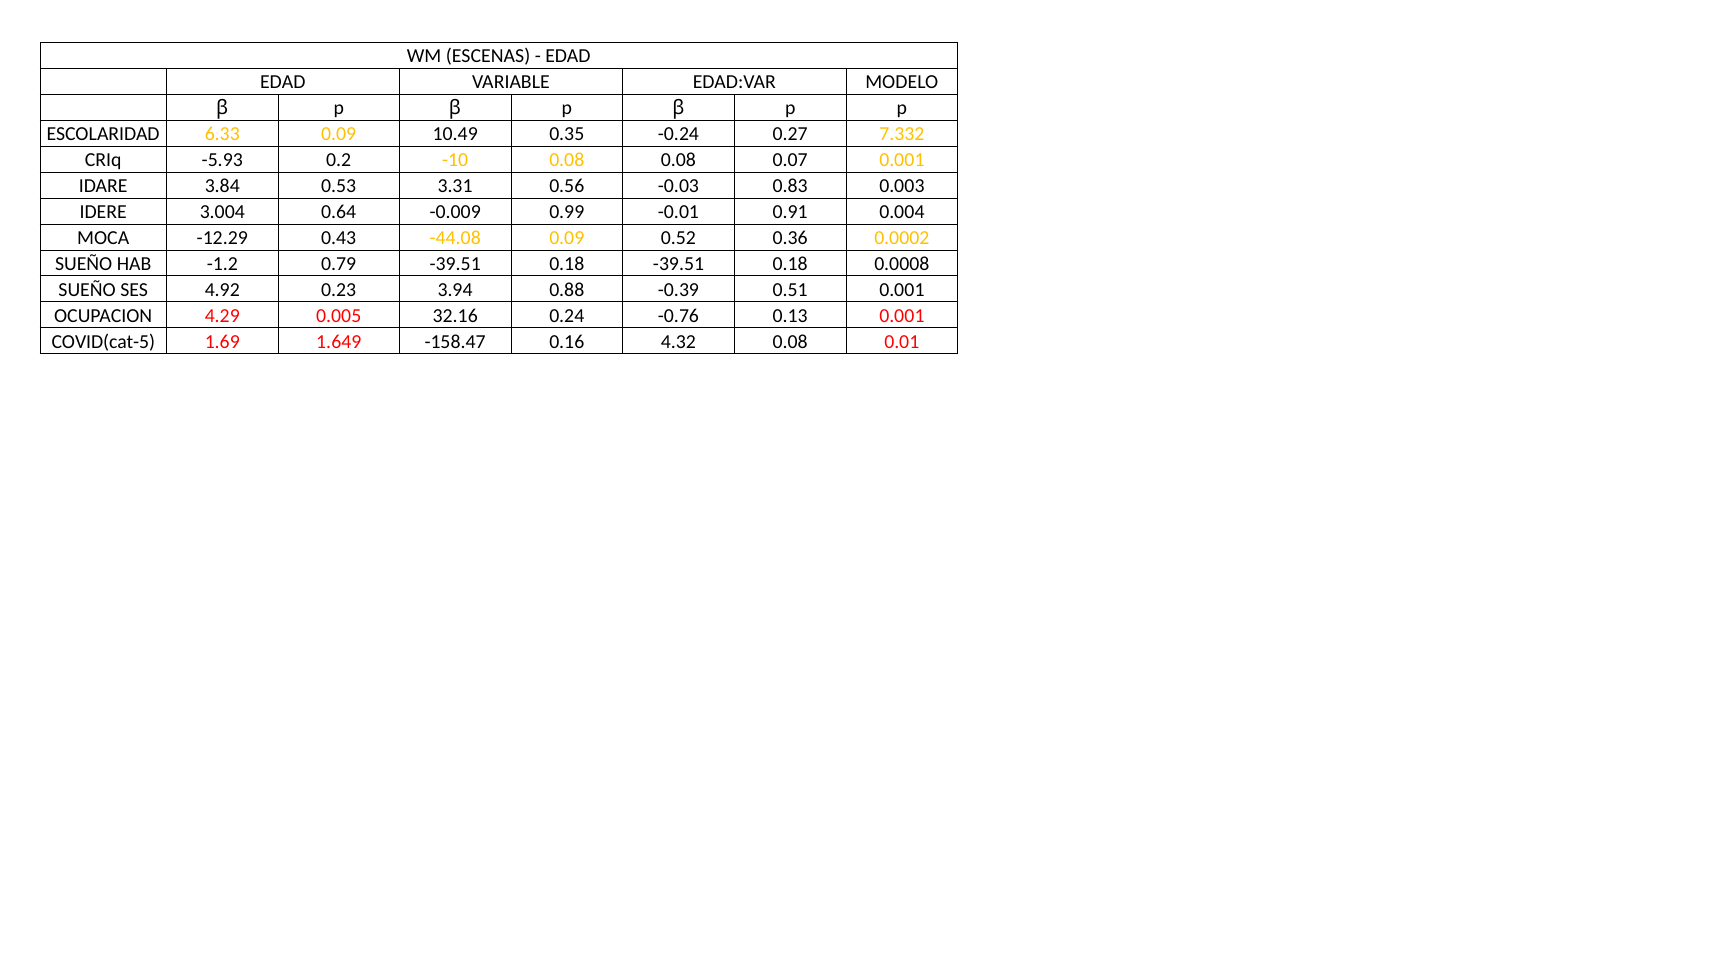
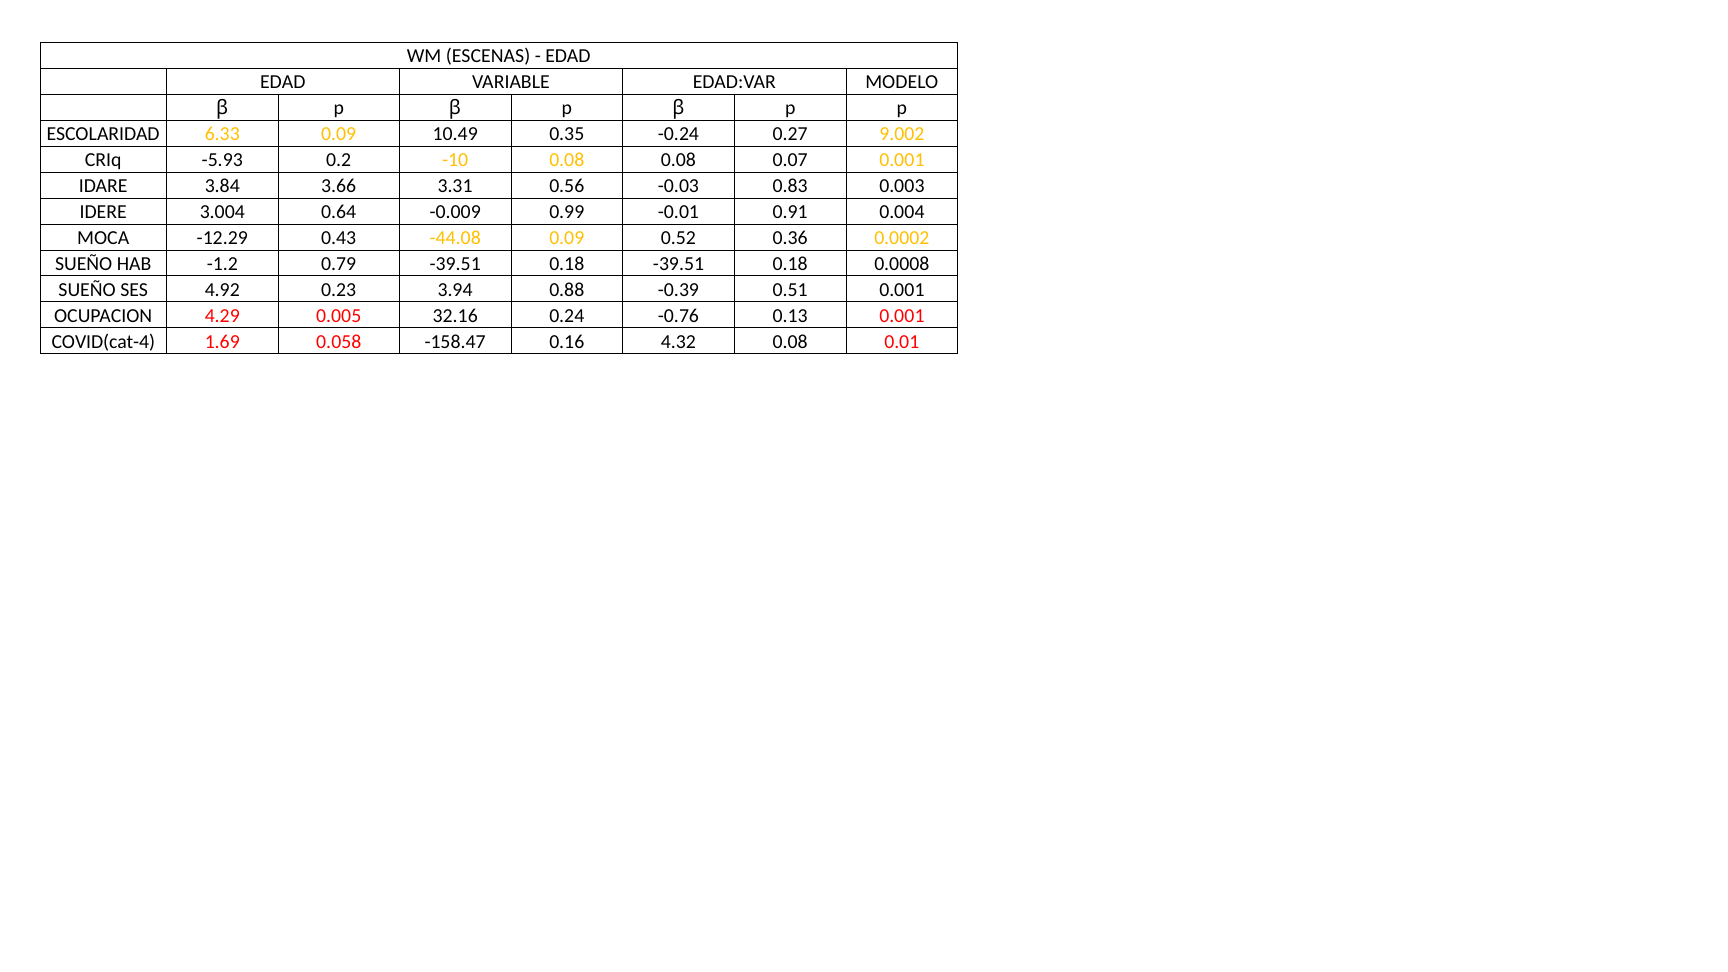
7.332: 7.332 -> 9.002
0.53: 0.53 -> 3.66
COVID(cat-5: COVID(cat-5 -> COVID(cat-4
1.649: 1.649 -> 0.058
